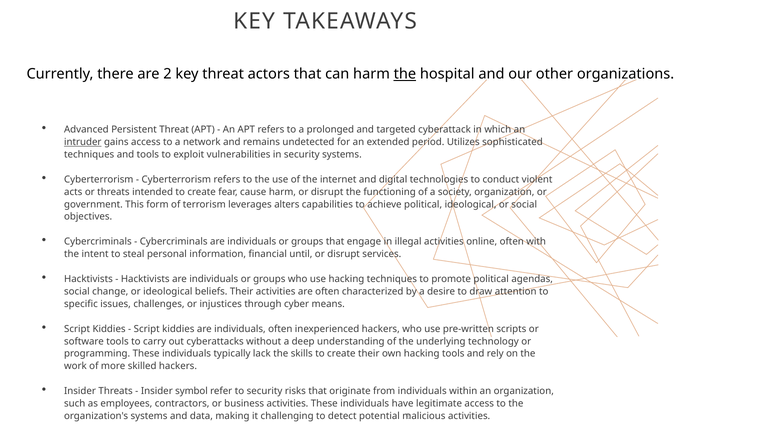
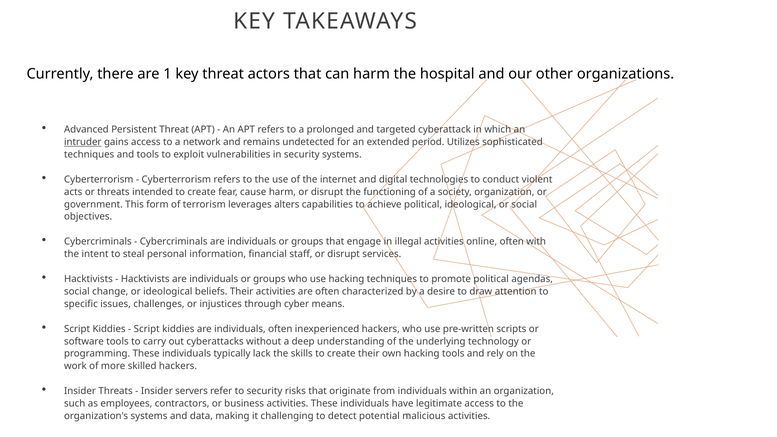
are 2: 2 -> 1
the at (405, 74) underline: present -> none
until: until -> staff
symbol: symbol -> servers
